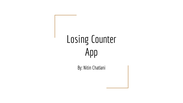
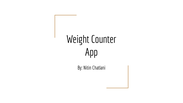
Losing: Losing -> Weight
